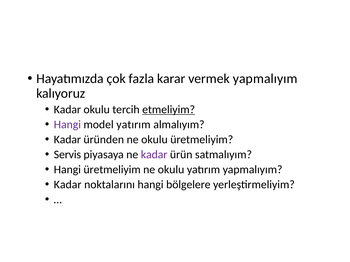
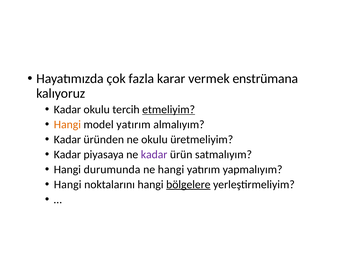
vermek yapmalıyım: yapmalıyım -> enstrümana
Hangi at (67, 125) colour: purple -> orange
Servis at (67, 155): Servis -> Kadar
Hangi üretmeliyim: üretmeliyim -> durumunda
okulu at (171, 170): okulu -> hangi
Kadar at (68, 185): Kadar -> Hangi
bölgelere underline: none -> present
